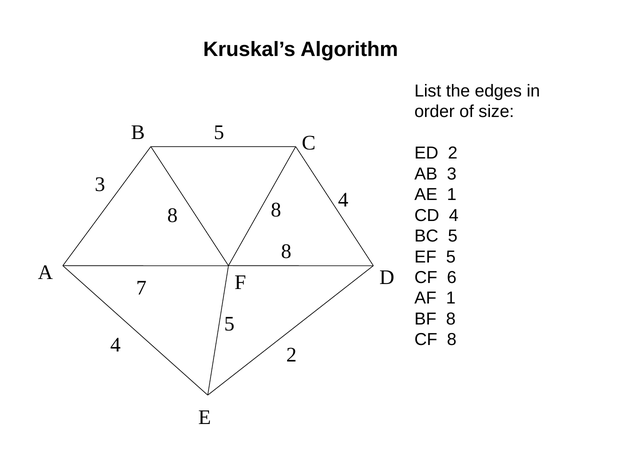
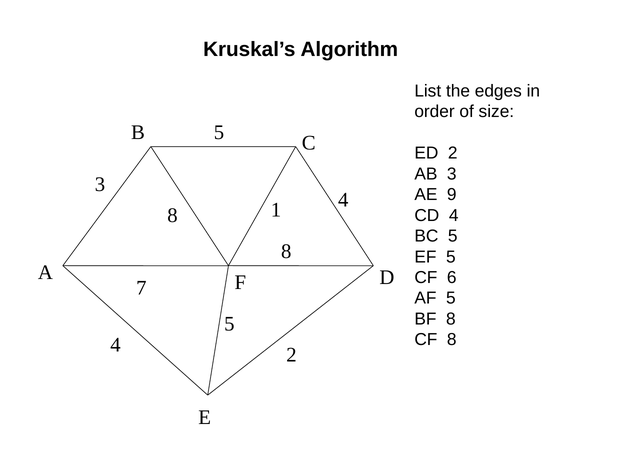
AE 1: 1 -> 9
8 8: 8 -> 1
AF 1: 1 -> 5
